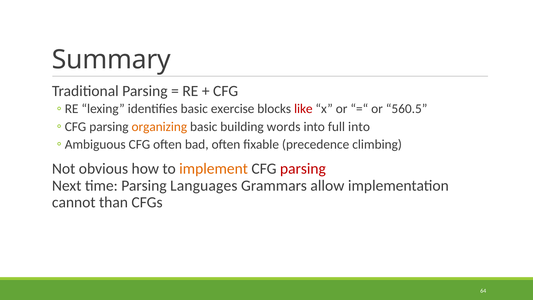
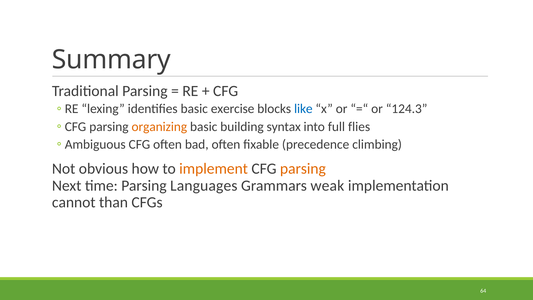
like colour: red -> blue
560.5: 560.5 -> 124.3
words: words -> syntax
full into: into -> flies
parsing at (303, 169) colour: red -> orange
allow: allow -> weak
